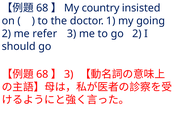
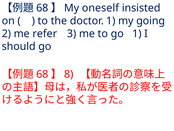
country: country -> oneself
go 2: 2 -> 1
3 at (69, 74): 3 -> 8
